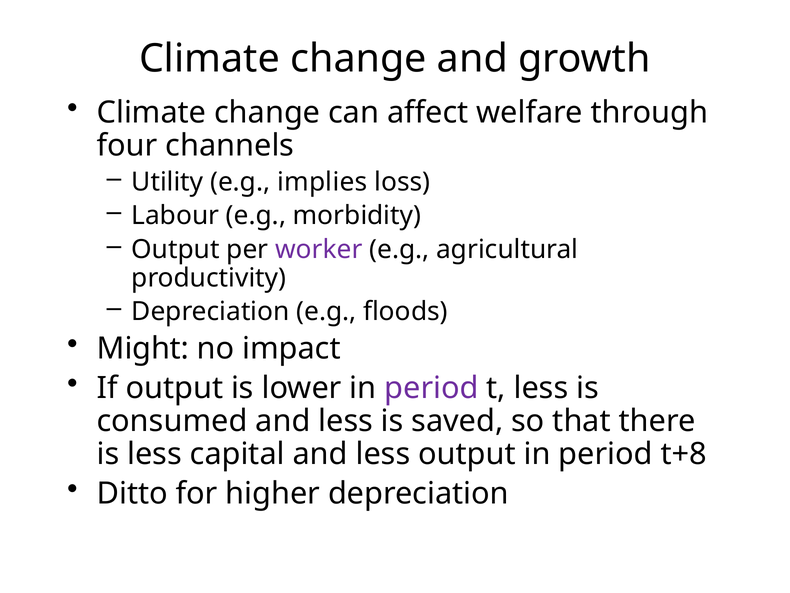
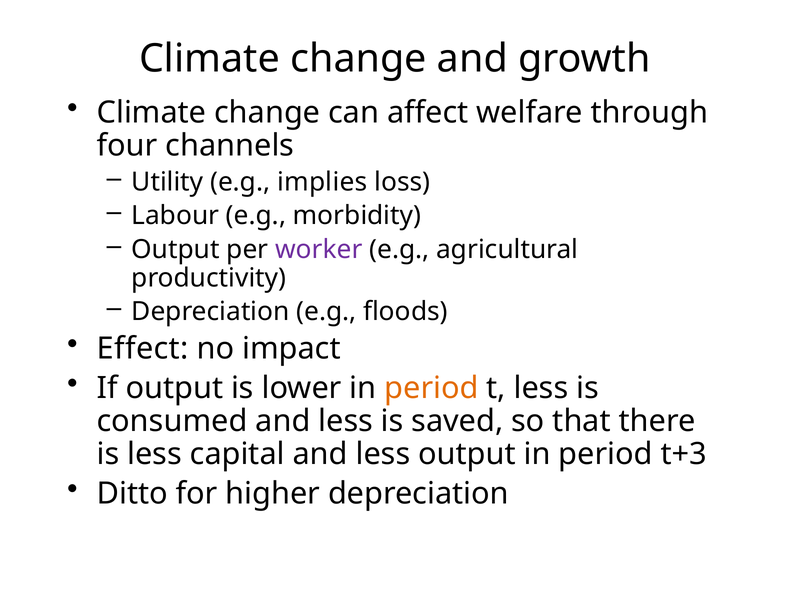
Might: Might -> Effect
period at (431, 388) colour: purple -> orange
t+8: t+8 -> t+3
